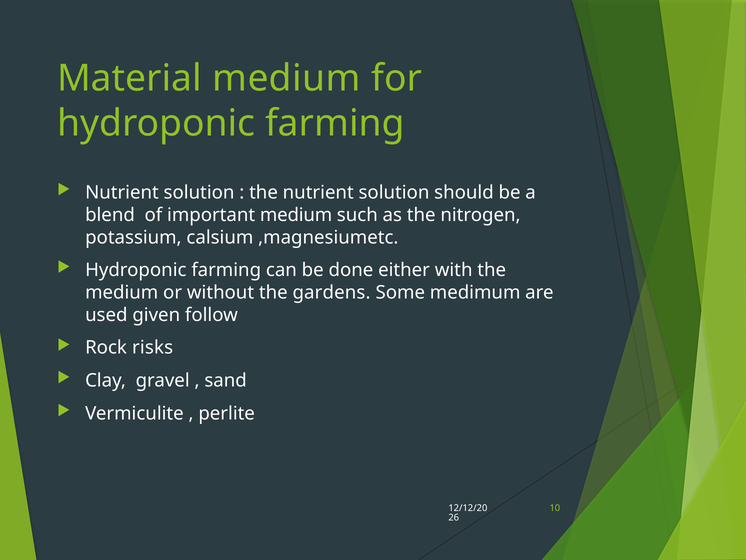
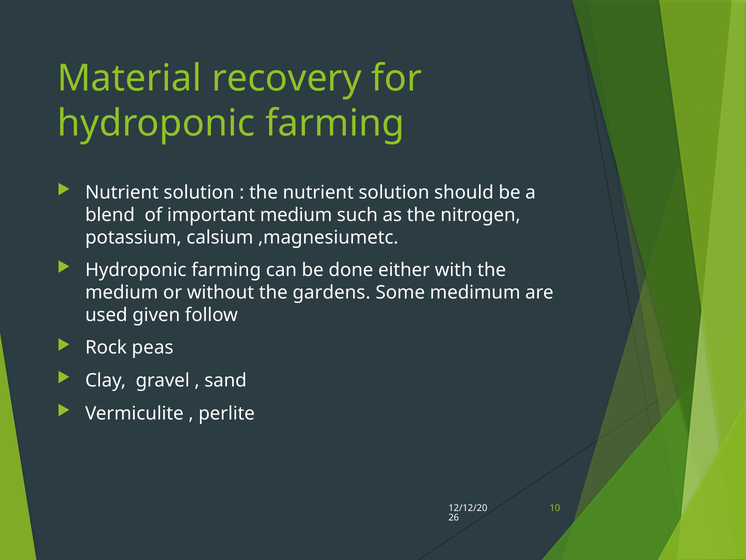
Material medium: medium -> recovery
risks: risks -> peas
